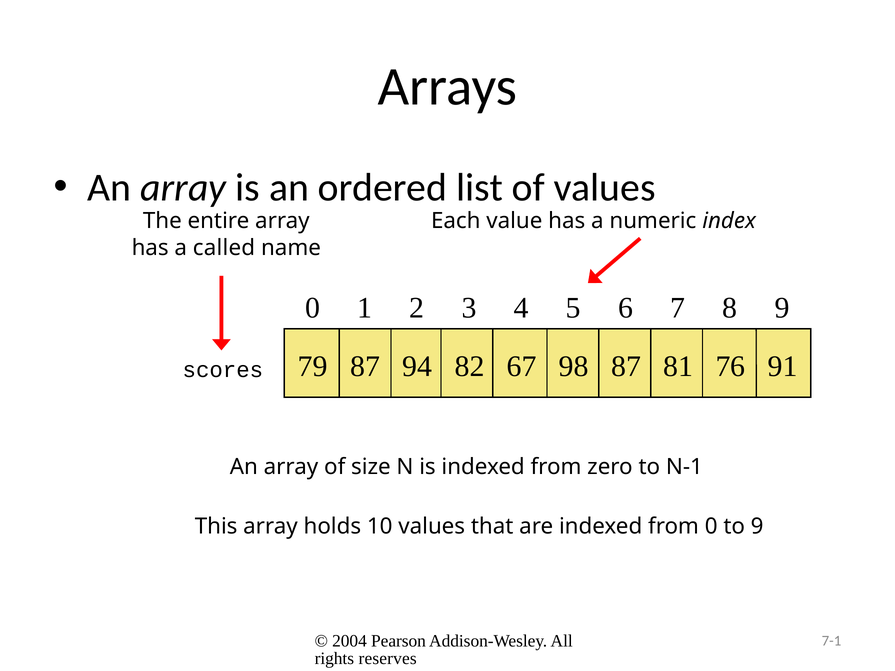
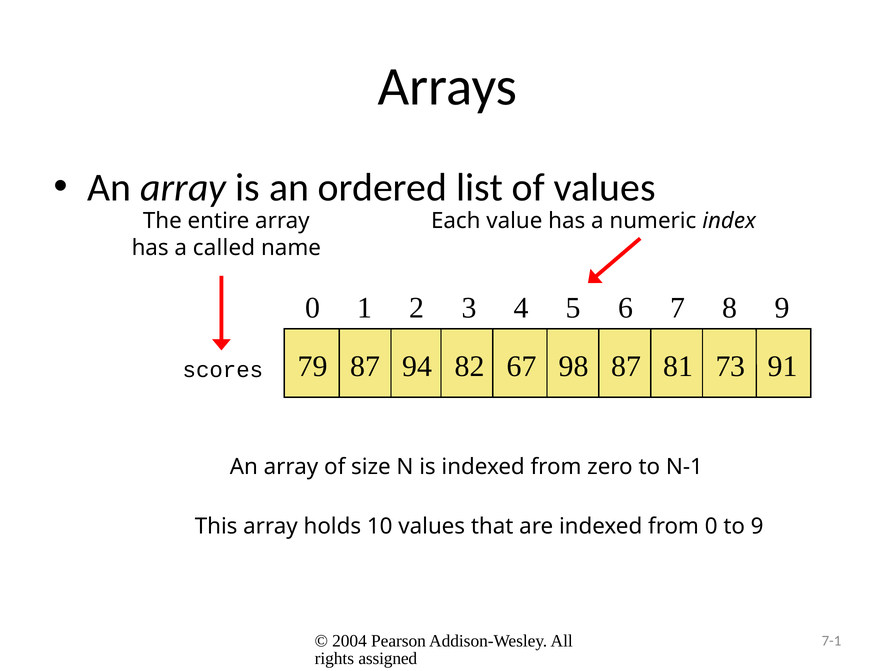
76: 76 -> 73
reserves: reserves -> assigned
